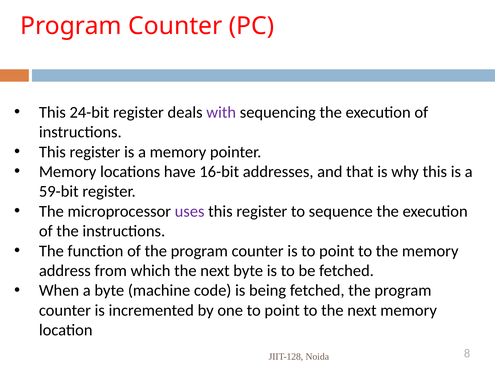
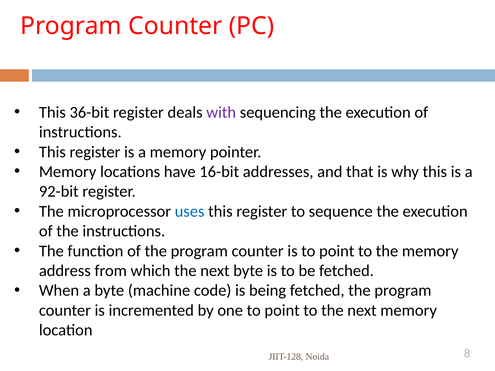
24-bit: 24-bit -> 36-bit
59-bit: 59-bit -> 92-bit
uses colour: purple -> blue
